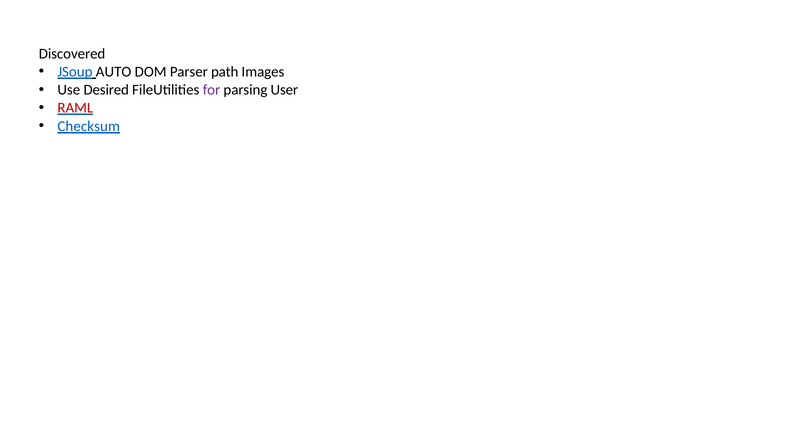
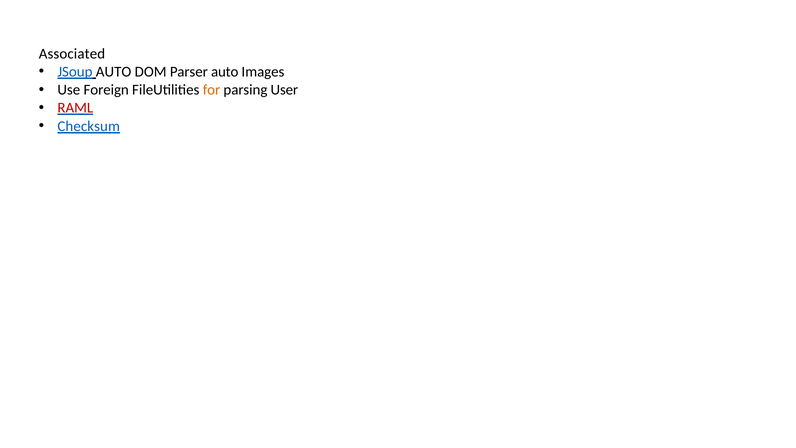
Discovered: Discovered -> Associated
Parser path: path -> auto
Desired: Desired -> Foreign
for colour: purple -> orange
